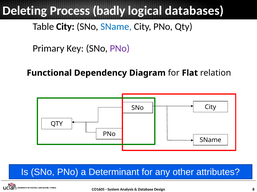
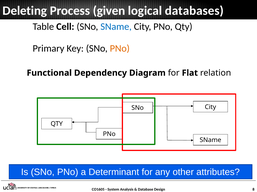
badly: badly -> given
Table City: City -> Cell
PNo at (120, 49) colour: purple -> orange
